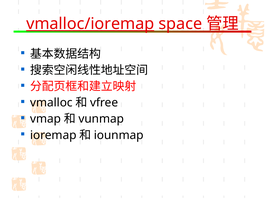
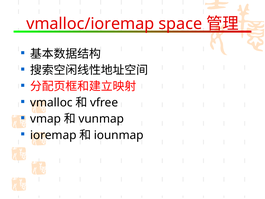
vmalloc/ioremap underline: present -> none
